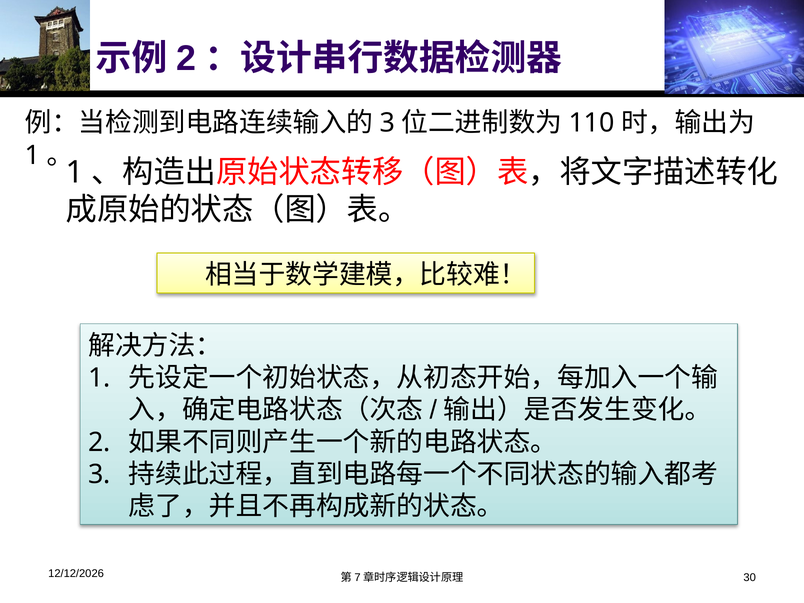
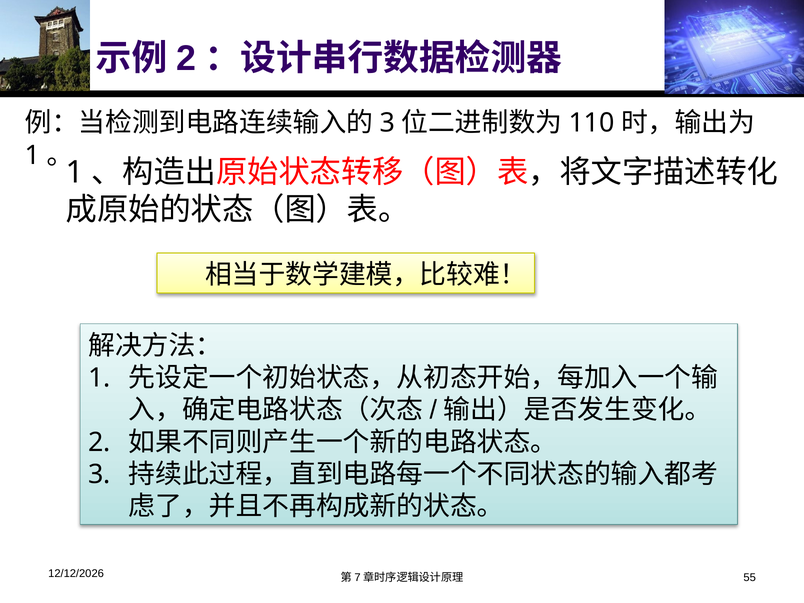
30: 30 -> 55
